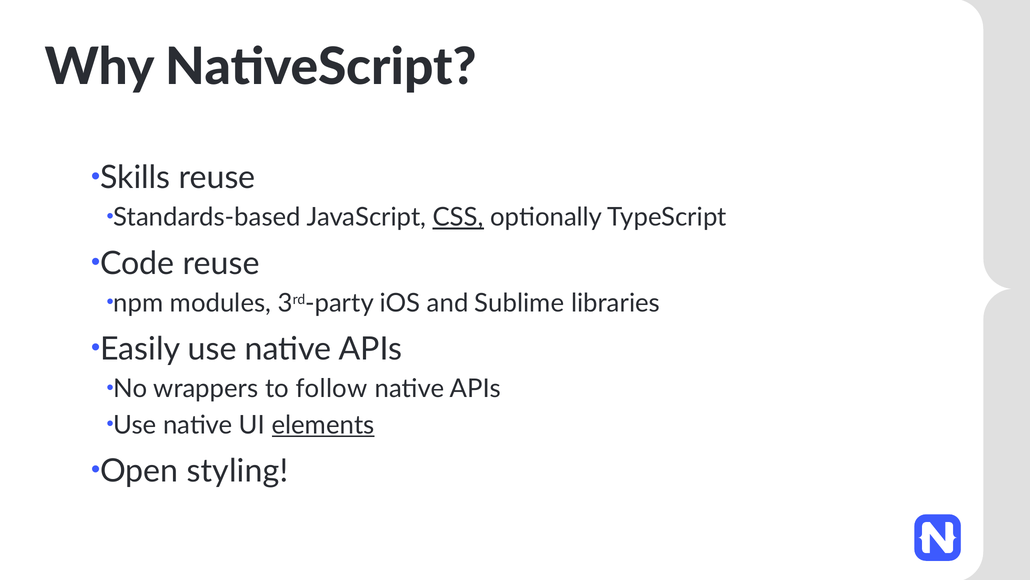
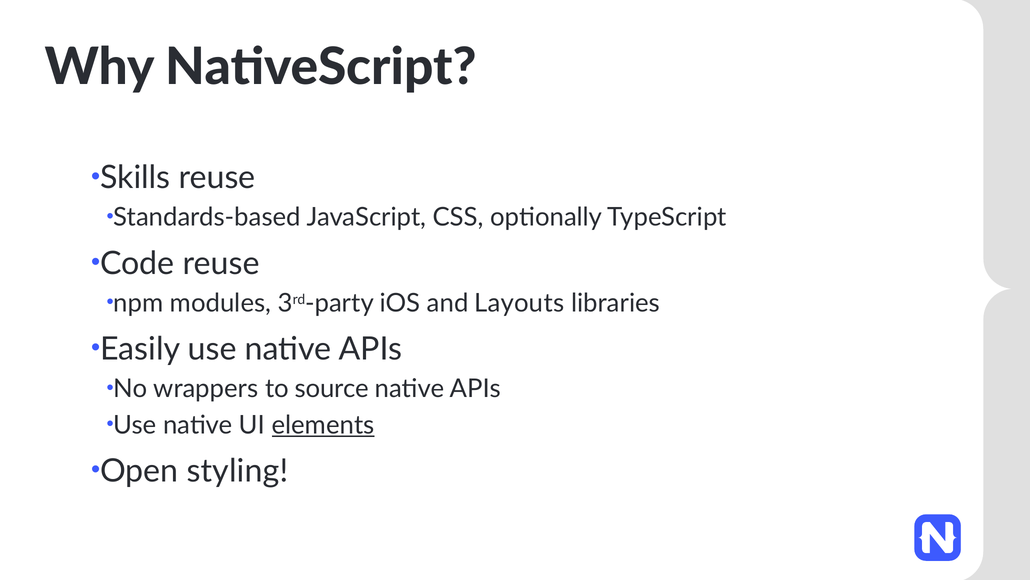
CSS underline: present -> none
Sublime: Sublime -> Layouts
follow: follow -> source
